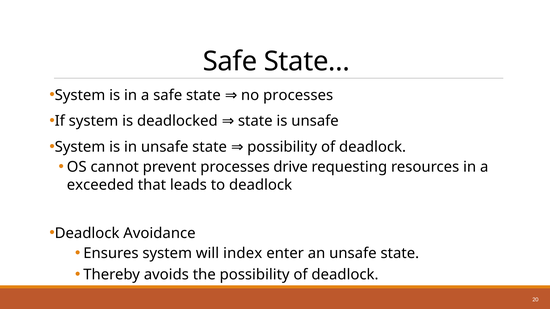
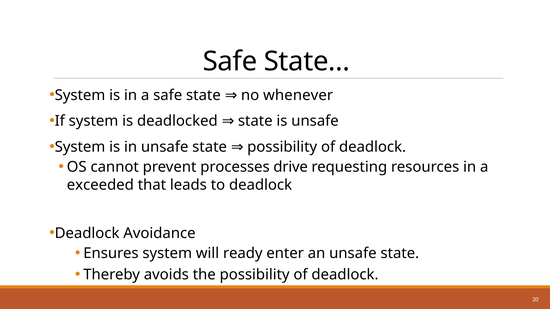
no processes: processes -> whenever
index: index -> ready
